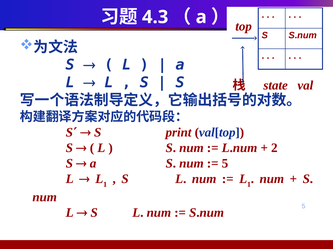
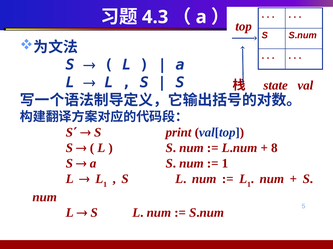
2: 2 -> 8
5 at (225, 164): 5 -> 1
